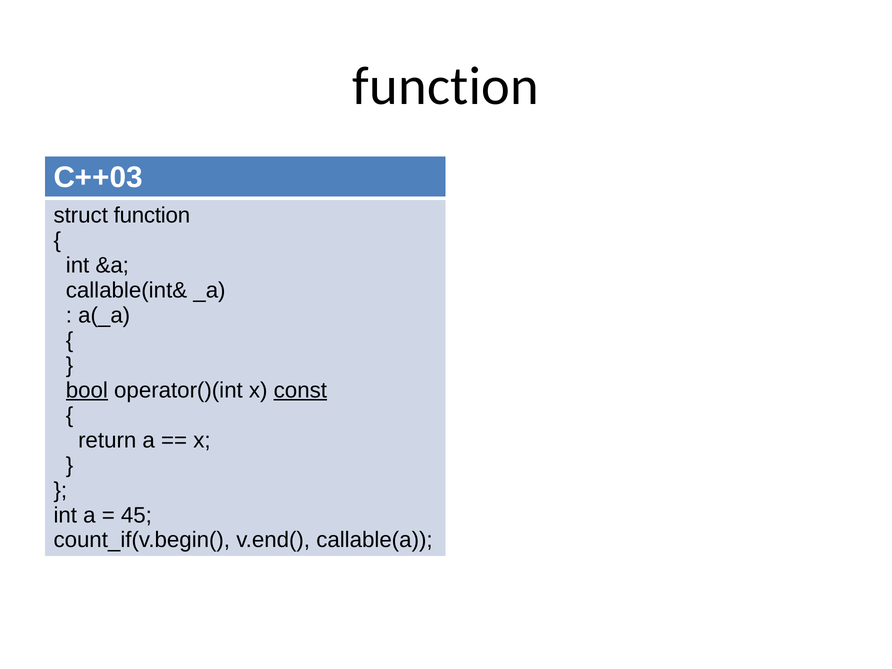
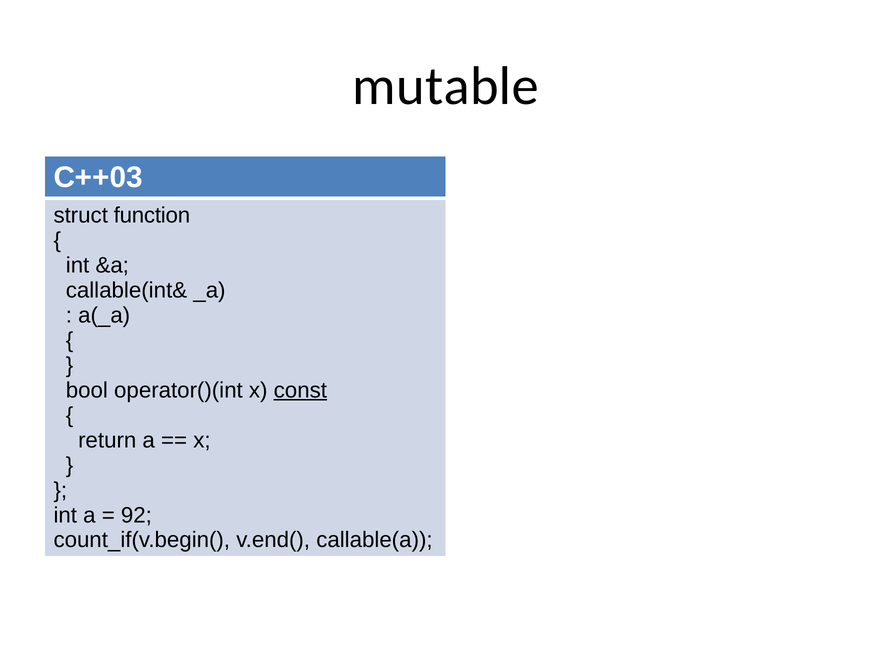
function at (446, 86): function -> mutable
bool underline: present -> none
45: 45 -> 92
